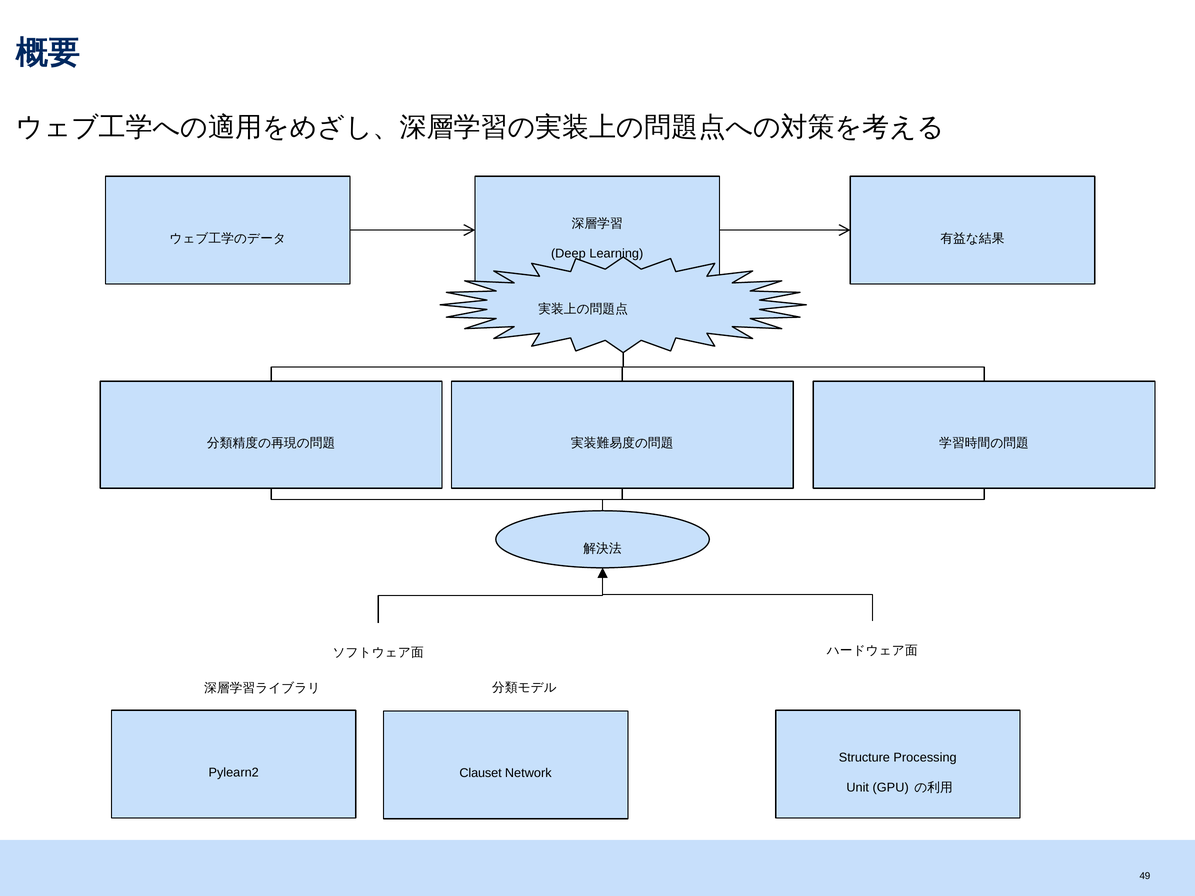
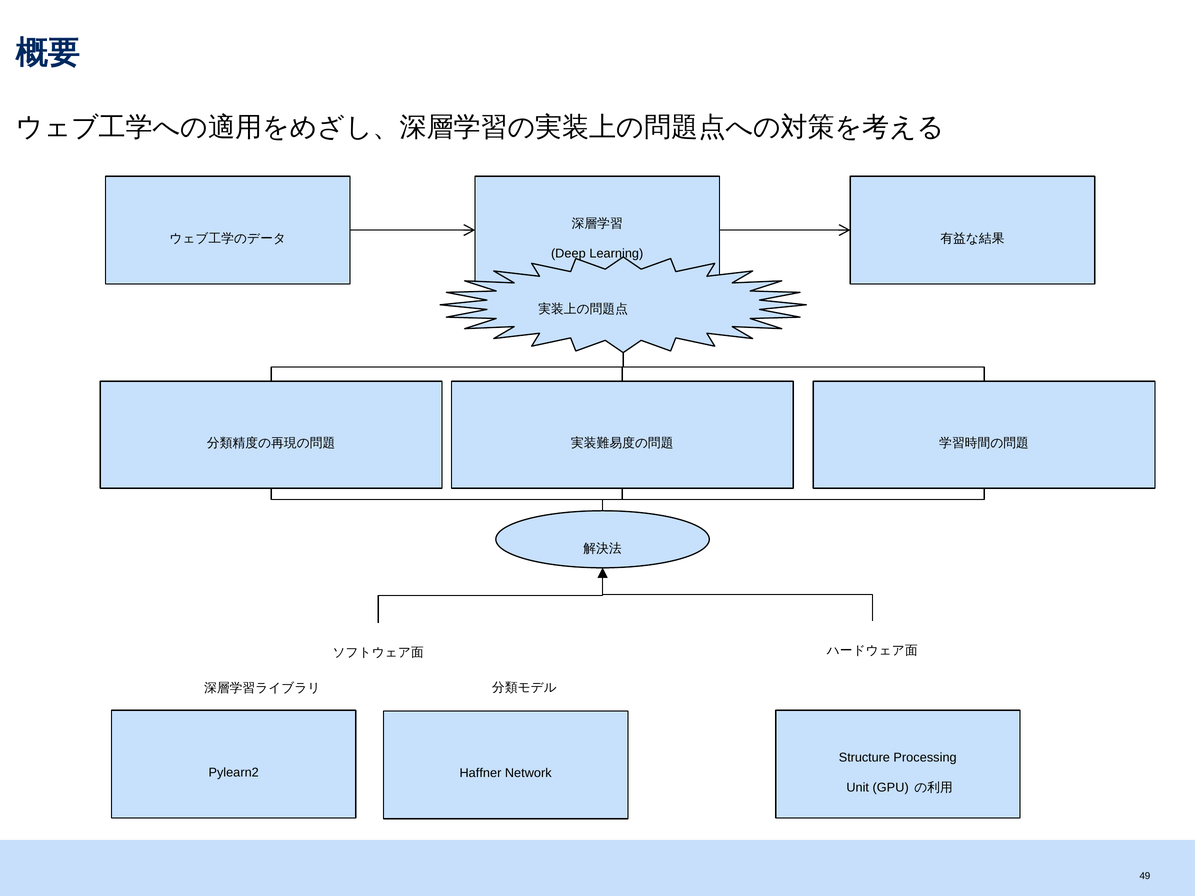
Clauset: Clauset -> Haffner
